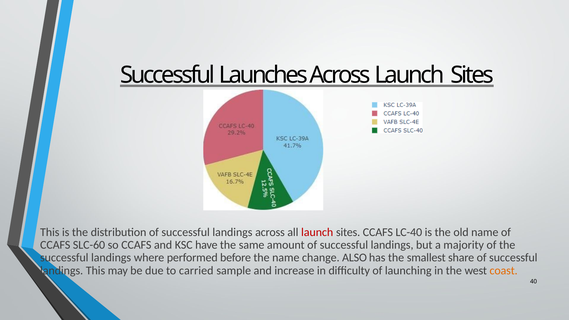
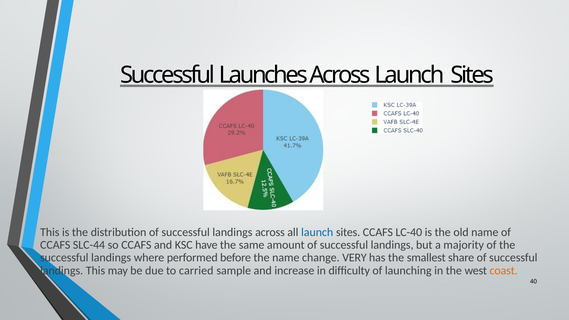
launch at (317, 232) colour: red -> blue
SLC-60: SLC-60 -> SLC-44
ALSO: ALSO -> VERY
